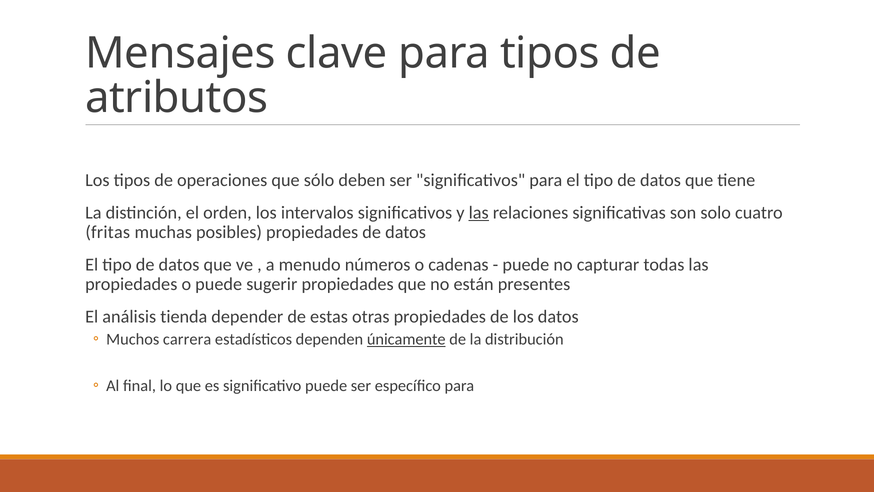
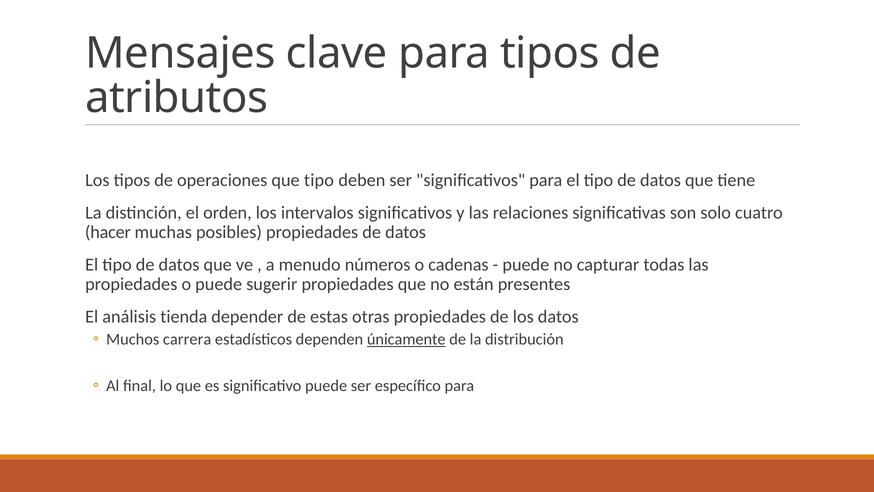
que sólo: sólo -> tipo
las at (479, 212) underline: present -> none
fritas: fritas -> hacer
